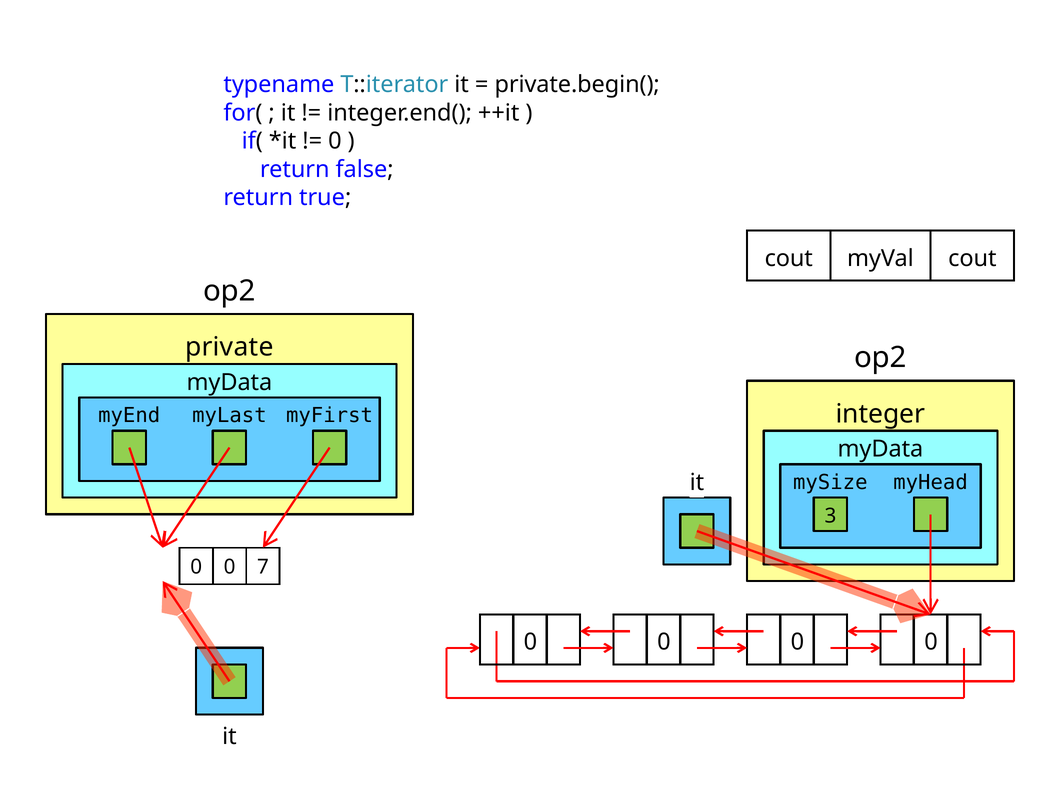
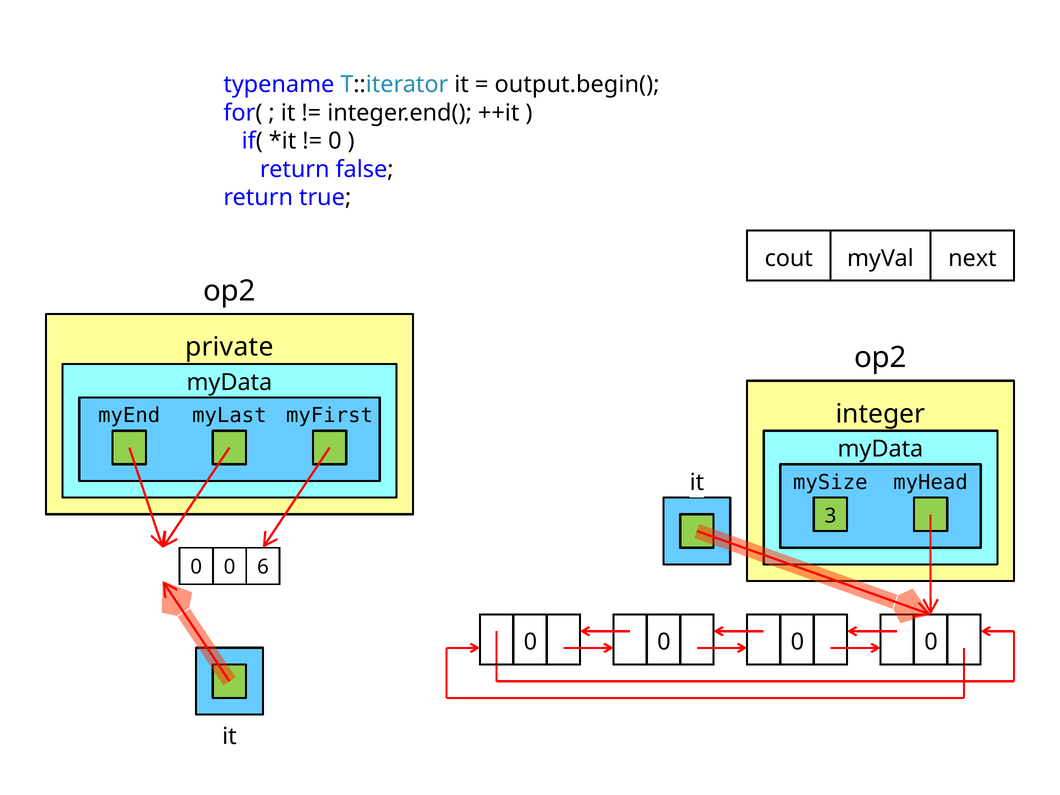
private.begin(: private.begin( -> output.begin(
myVal cout: cout -> next
7: 7 -> 6
